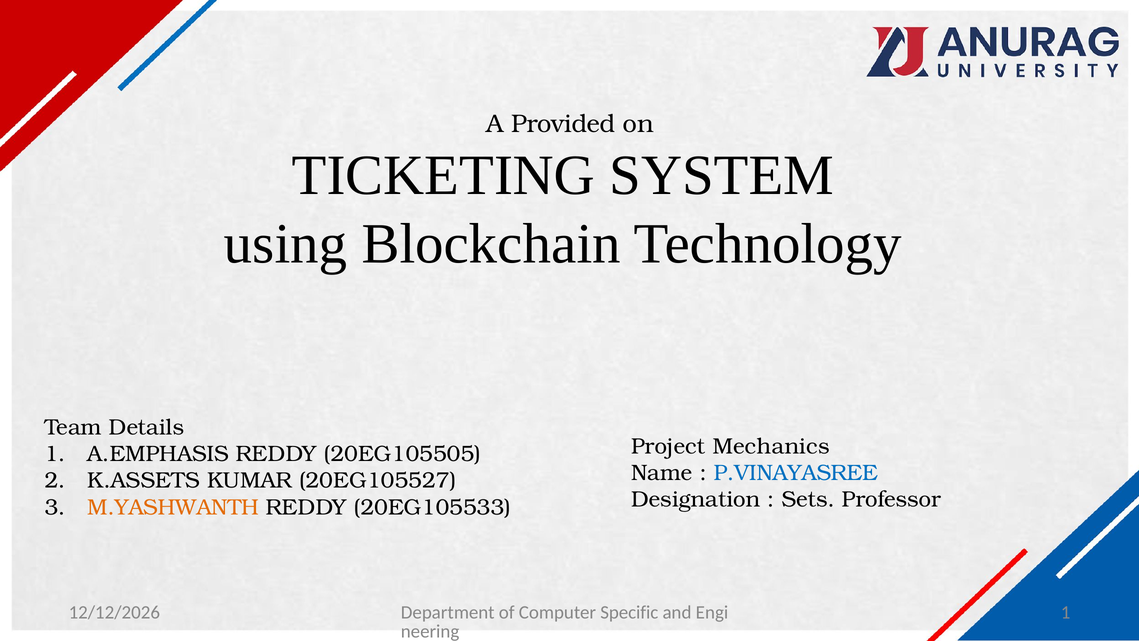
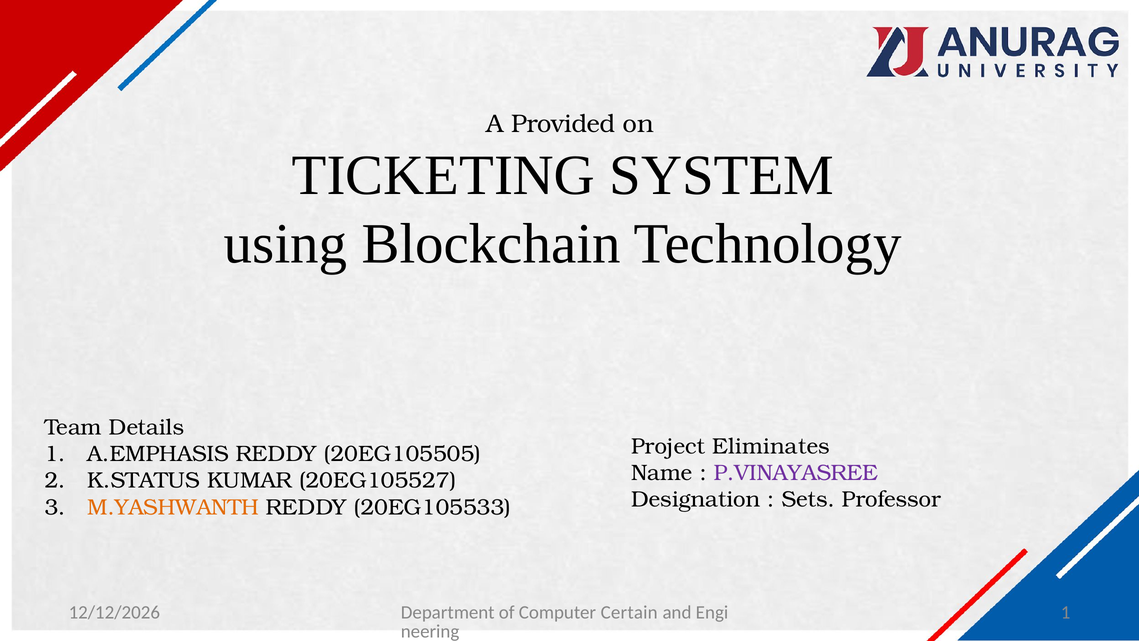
Mechanics: Mechanics -> Eliminates
P.VINAYASREE colour: blue -> purple
K.ASSETS: K.ASSETS -> K.STATUS
Specific: Specific -> Certain
